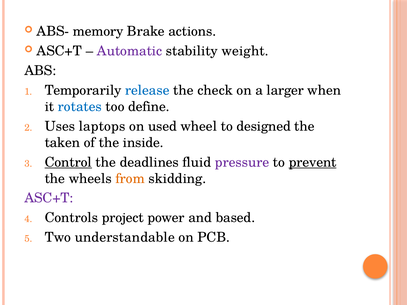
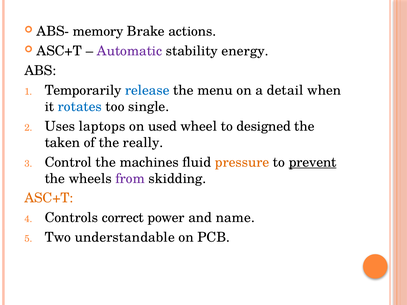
weight: weight -> energy
check: check -> menu
larger: larger -> detail
define: define -> single
inside: inside -> really
Control underline: present -> none
deadlines: deadlines -> machines
pressure colour: purple -> orange
from colour: orange -> purple
ASC+T at (49, 198) colour: purple -> orange
project: project -> correct
based: based -> name
